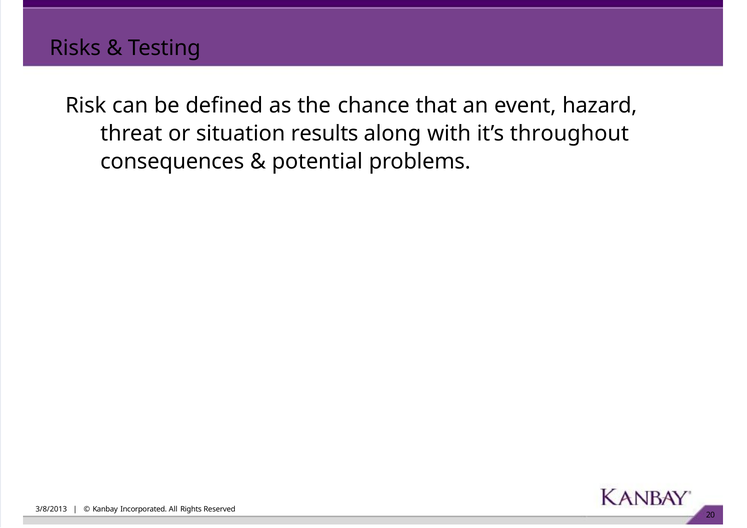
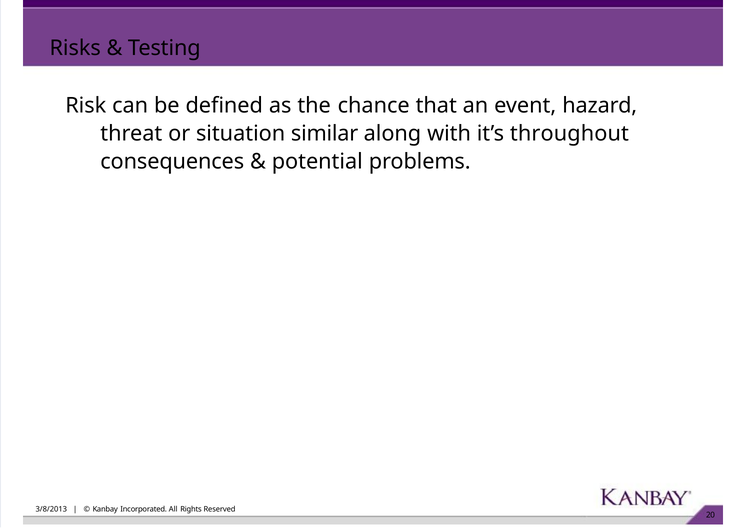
results: results -> similar
